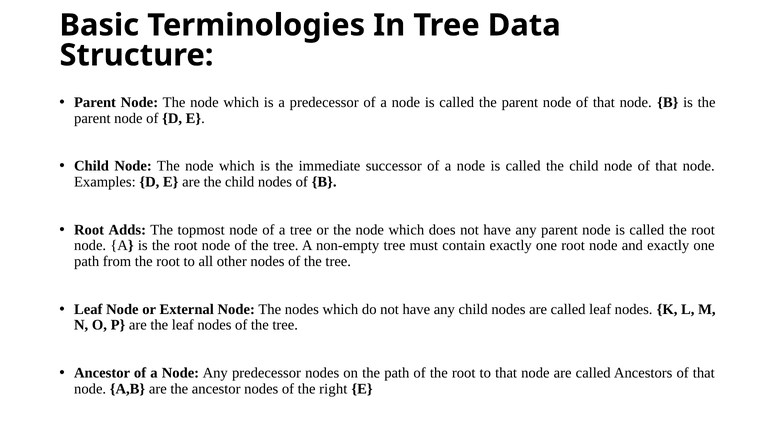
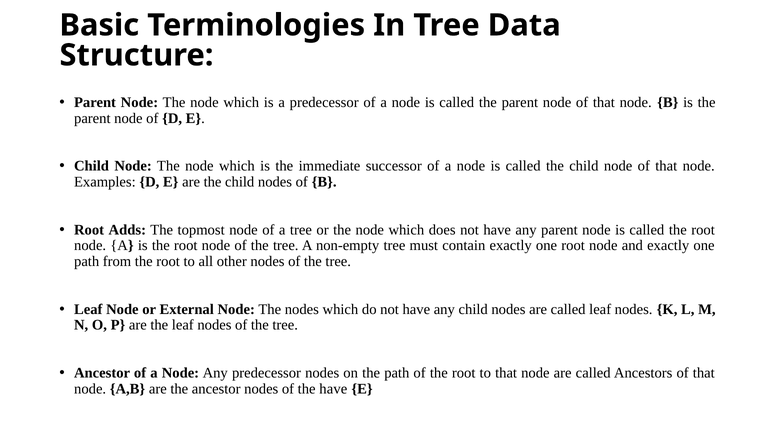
the right: right -> have
